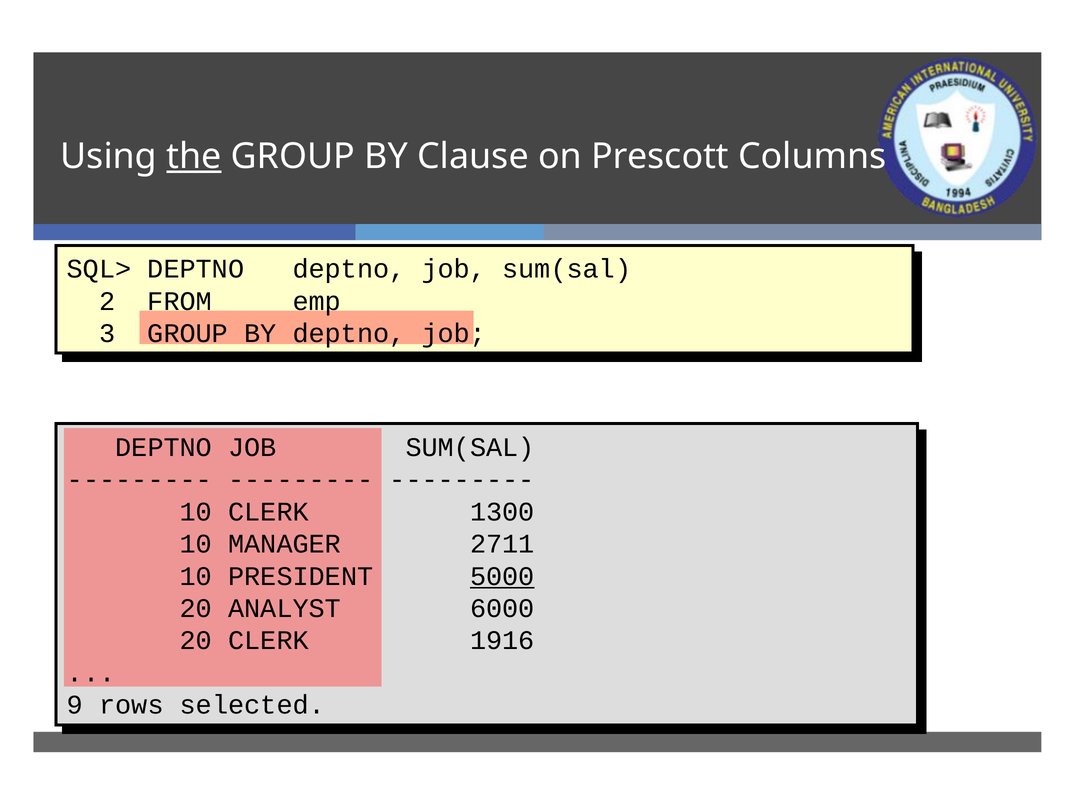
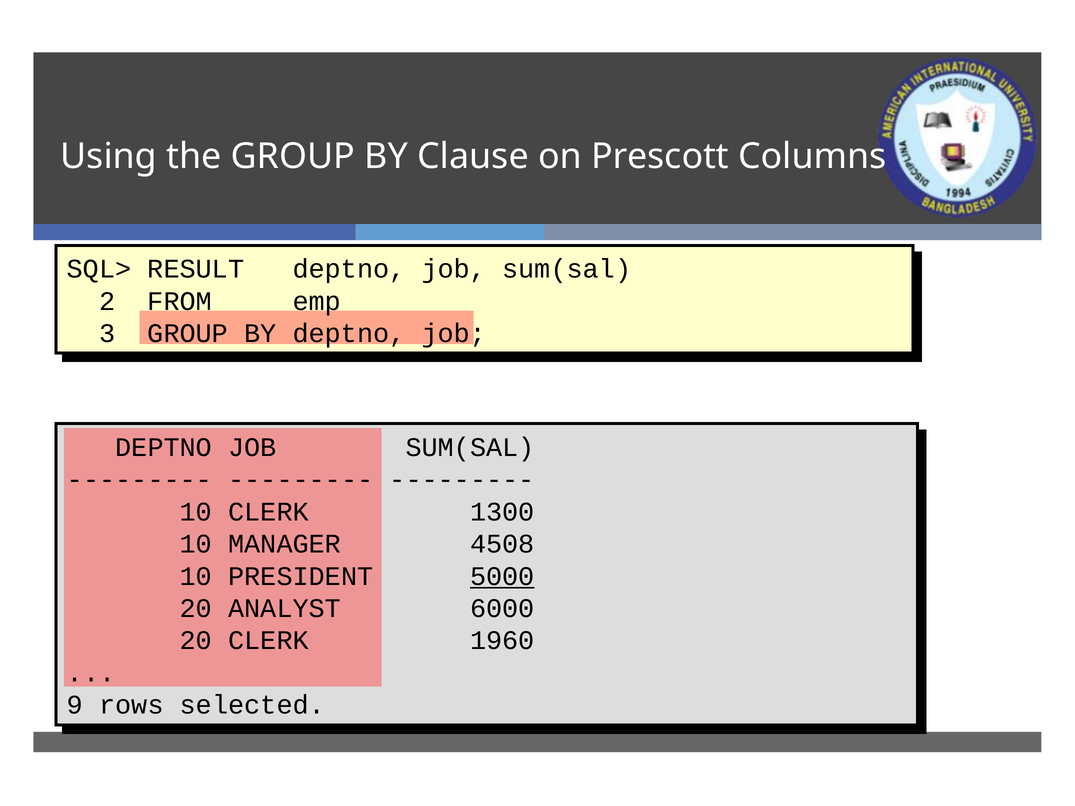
the underline: present -> none
SQL> DEPTNO: DEPTNO -> RESULT
2711: 2711 -> 4508
1916: 1916 -> 1960
